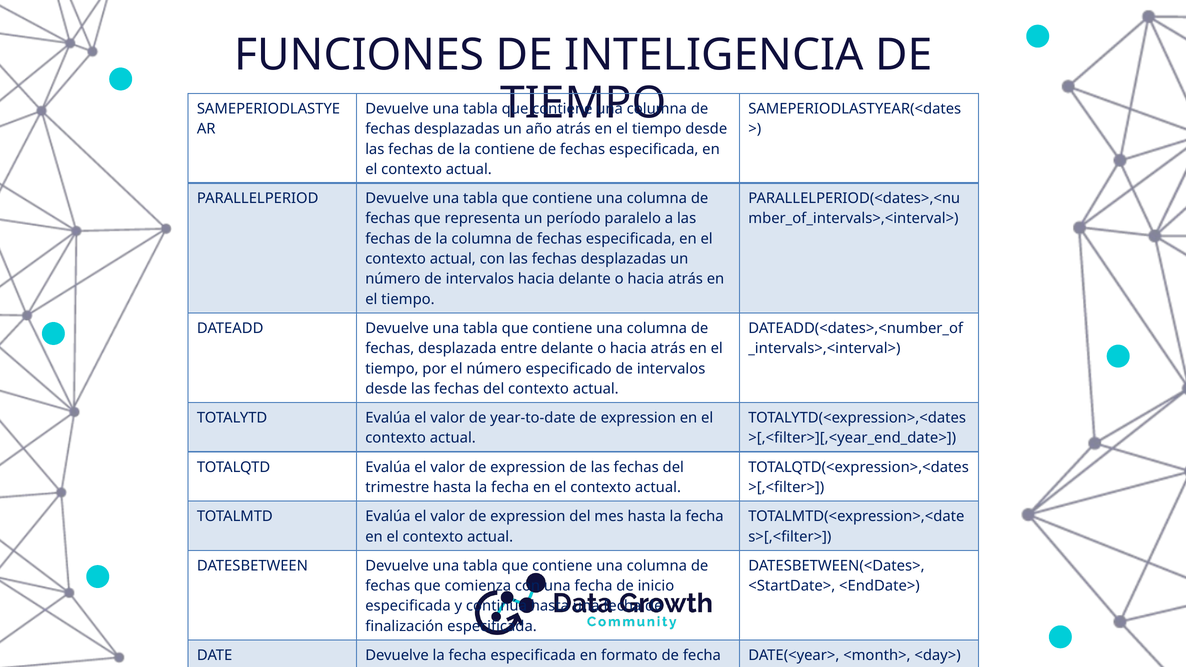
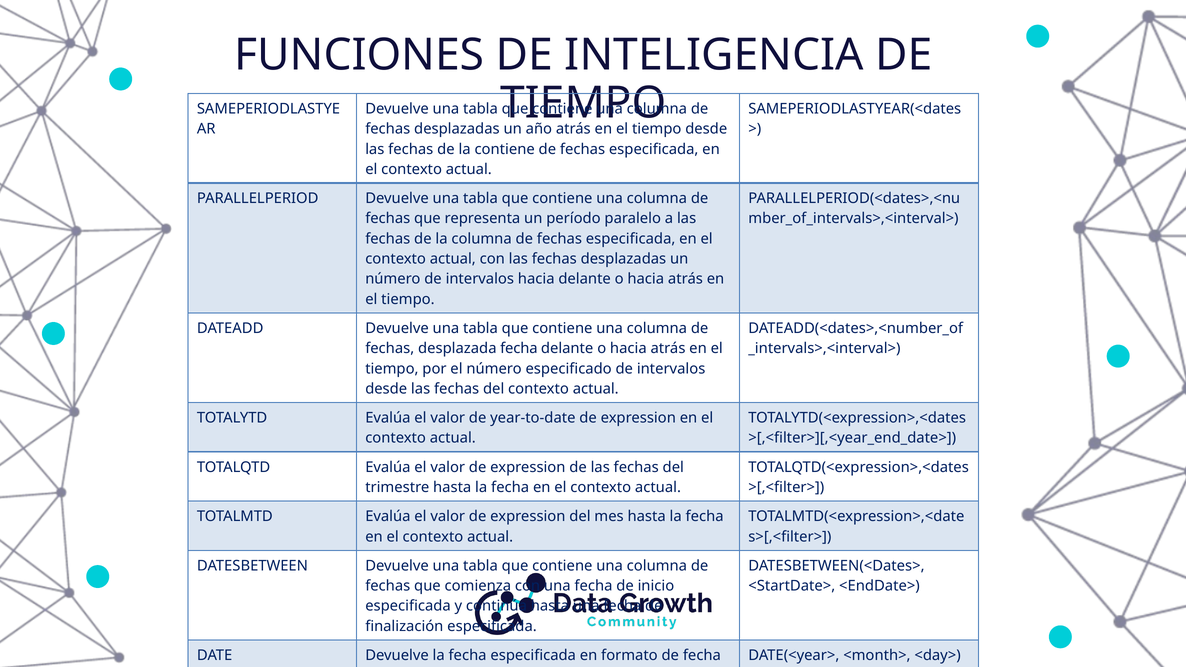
desplazada entre: entre -> fecha
